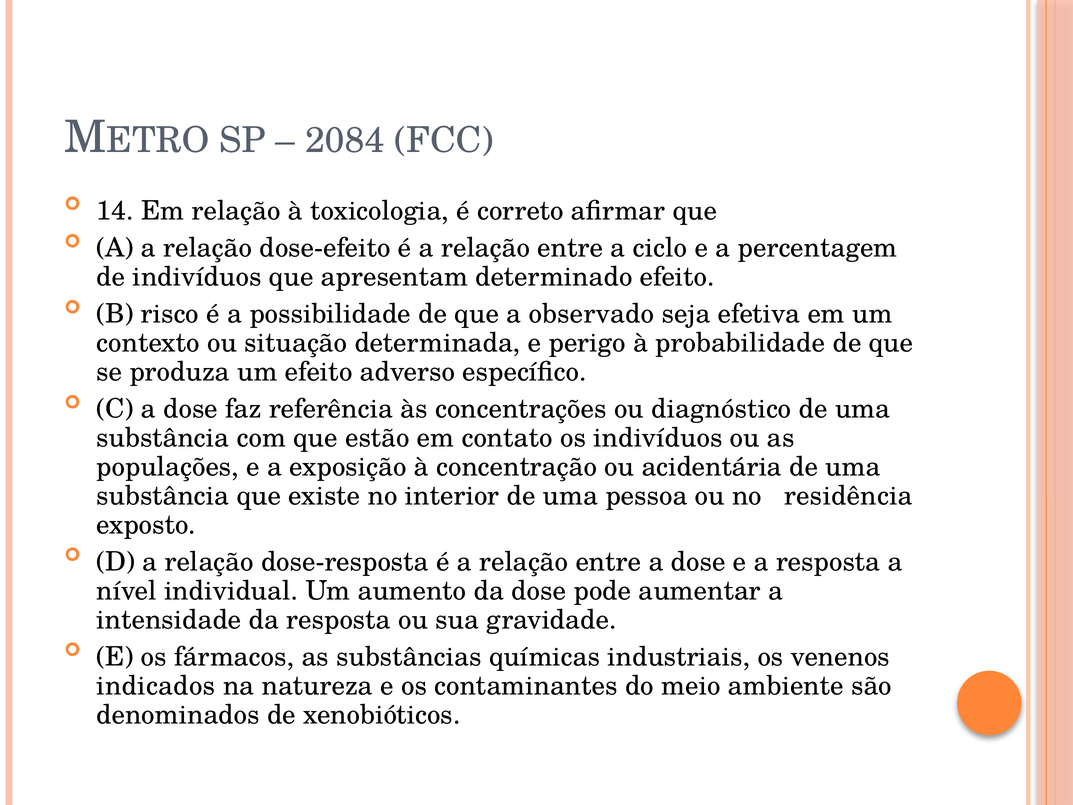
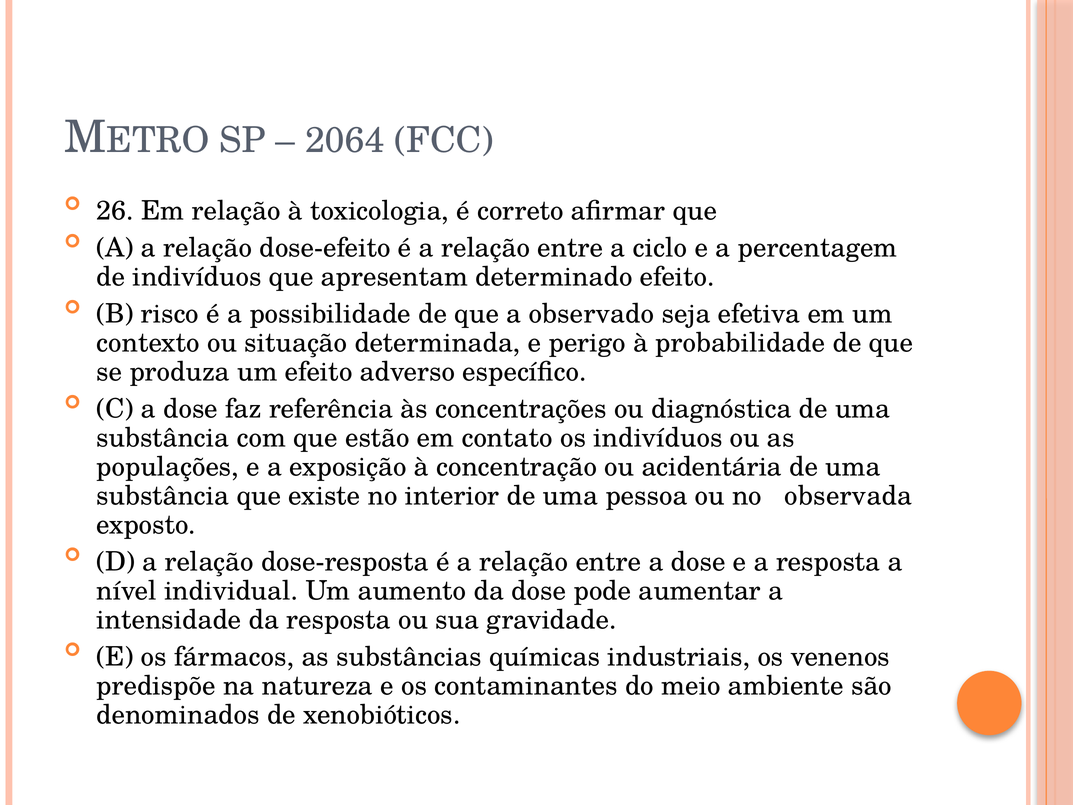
2084: 2084 -> 2064
14: 14 -> 26
diagnóstico: diagnóstico -> diagnóstica
residência: residência -> observada
indicados: indicados -> predispõe
